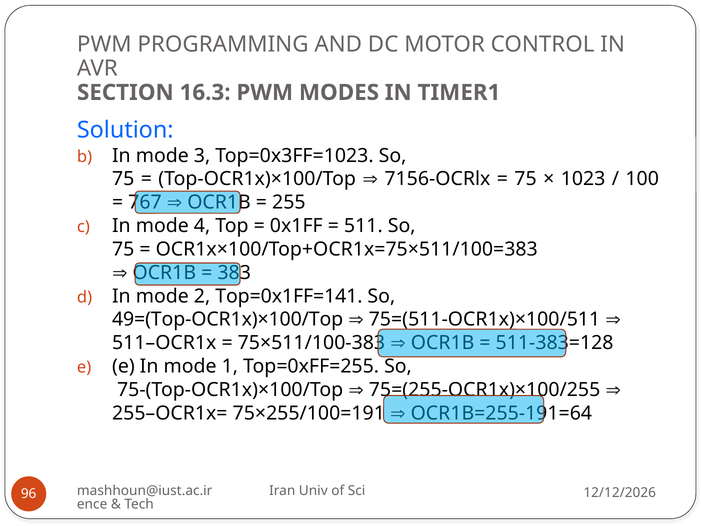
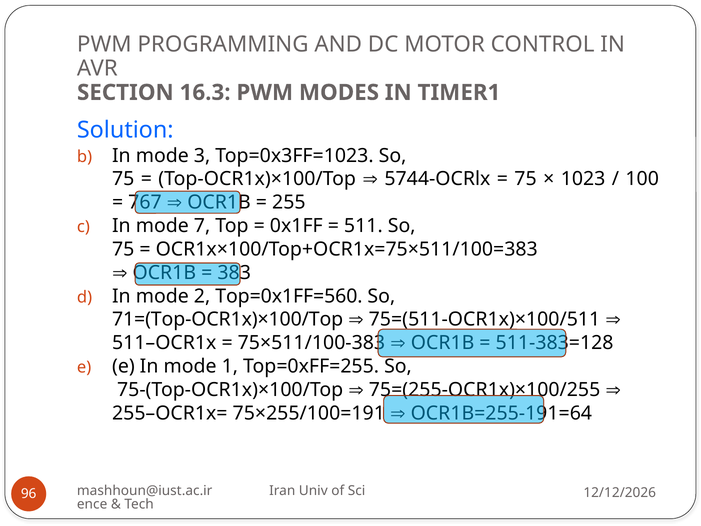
7156-OCRlx: 7156-OCRlx -> 5744-OCRlx
4: 4 -> 7
Top=0x1FF=141: Top=0x1FF=141 -> Top=0x1FF=560
49=(Top-OCR1x)×100/Top: 49=(Top-OCR1x)×100/Top -> 71=(Top-OCR1x)×100/Top
